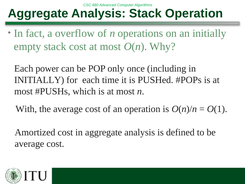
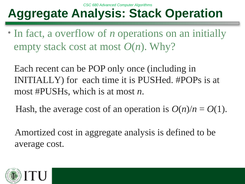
power: power -> recent
With: With -> Hash
